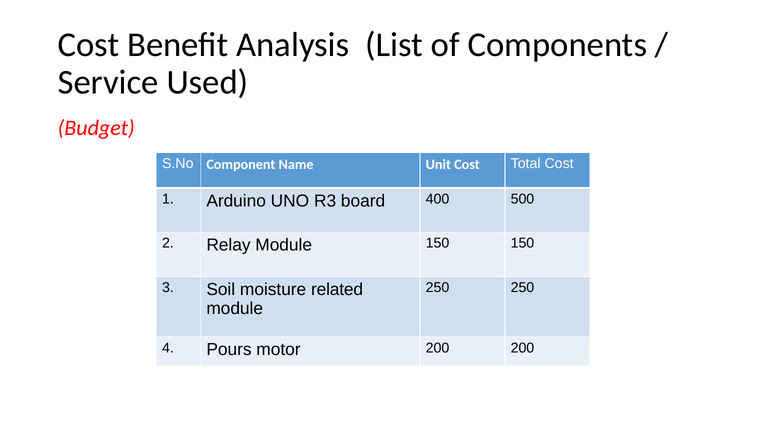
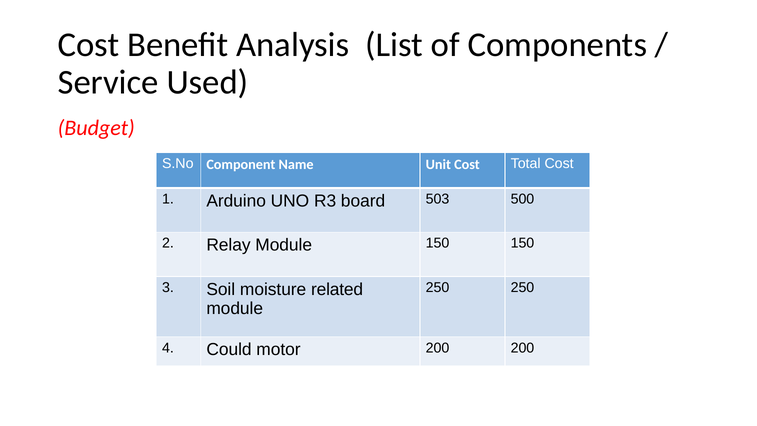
400: 400 -> 503
Pours: Pours -> Could
